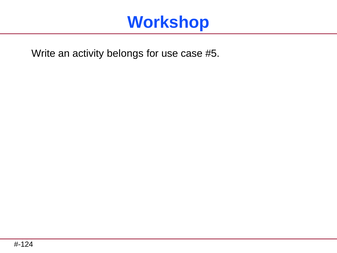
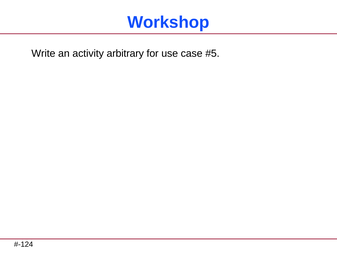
belongs: belongs -> arbitrary
